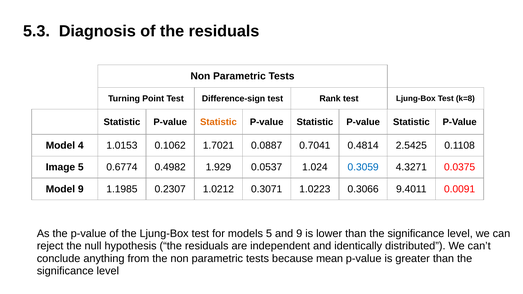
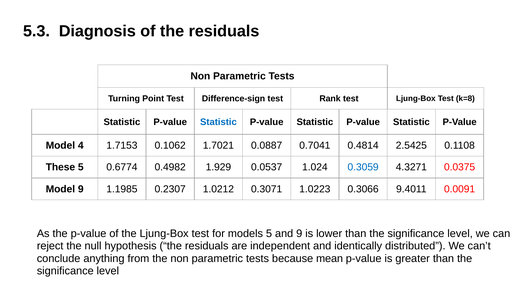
Statistic at (218, 122) colour: orange -> blue
1.0153: 1.0153 -> 1.7153
Image: Image -> These
